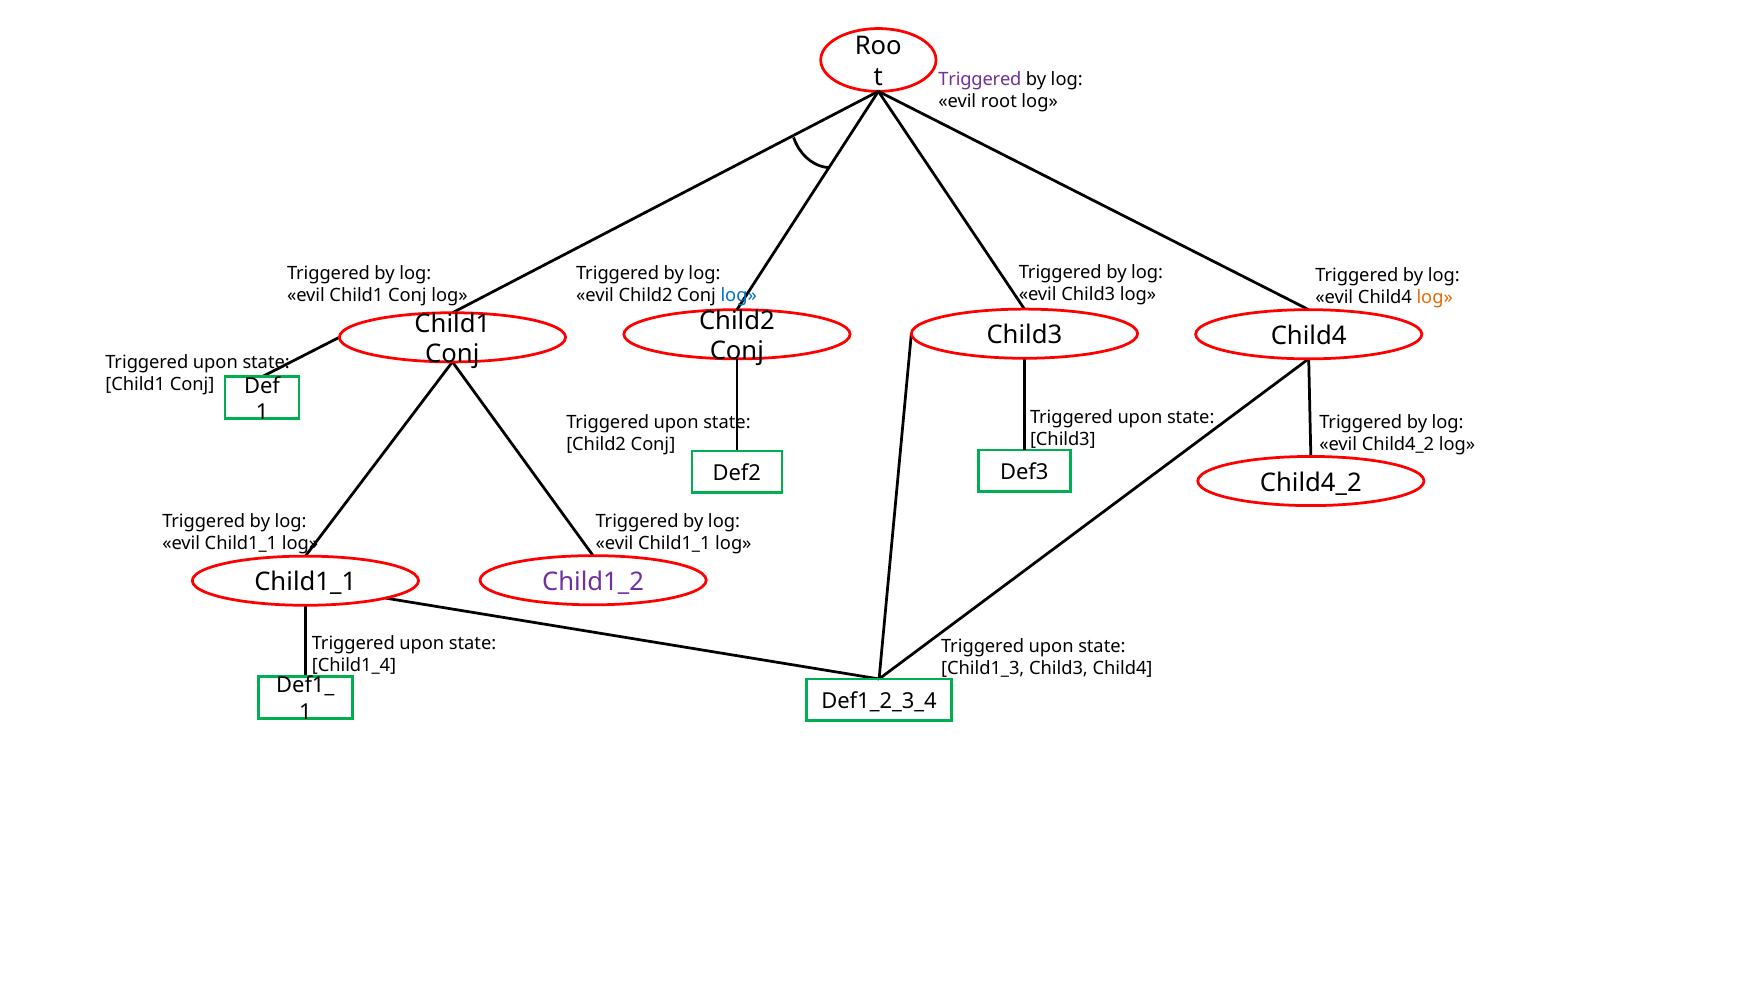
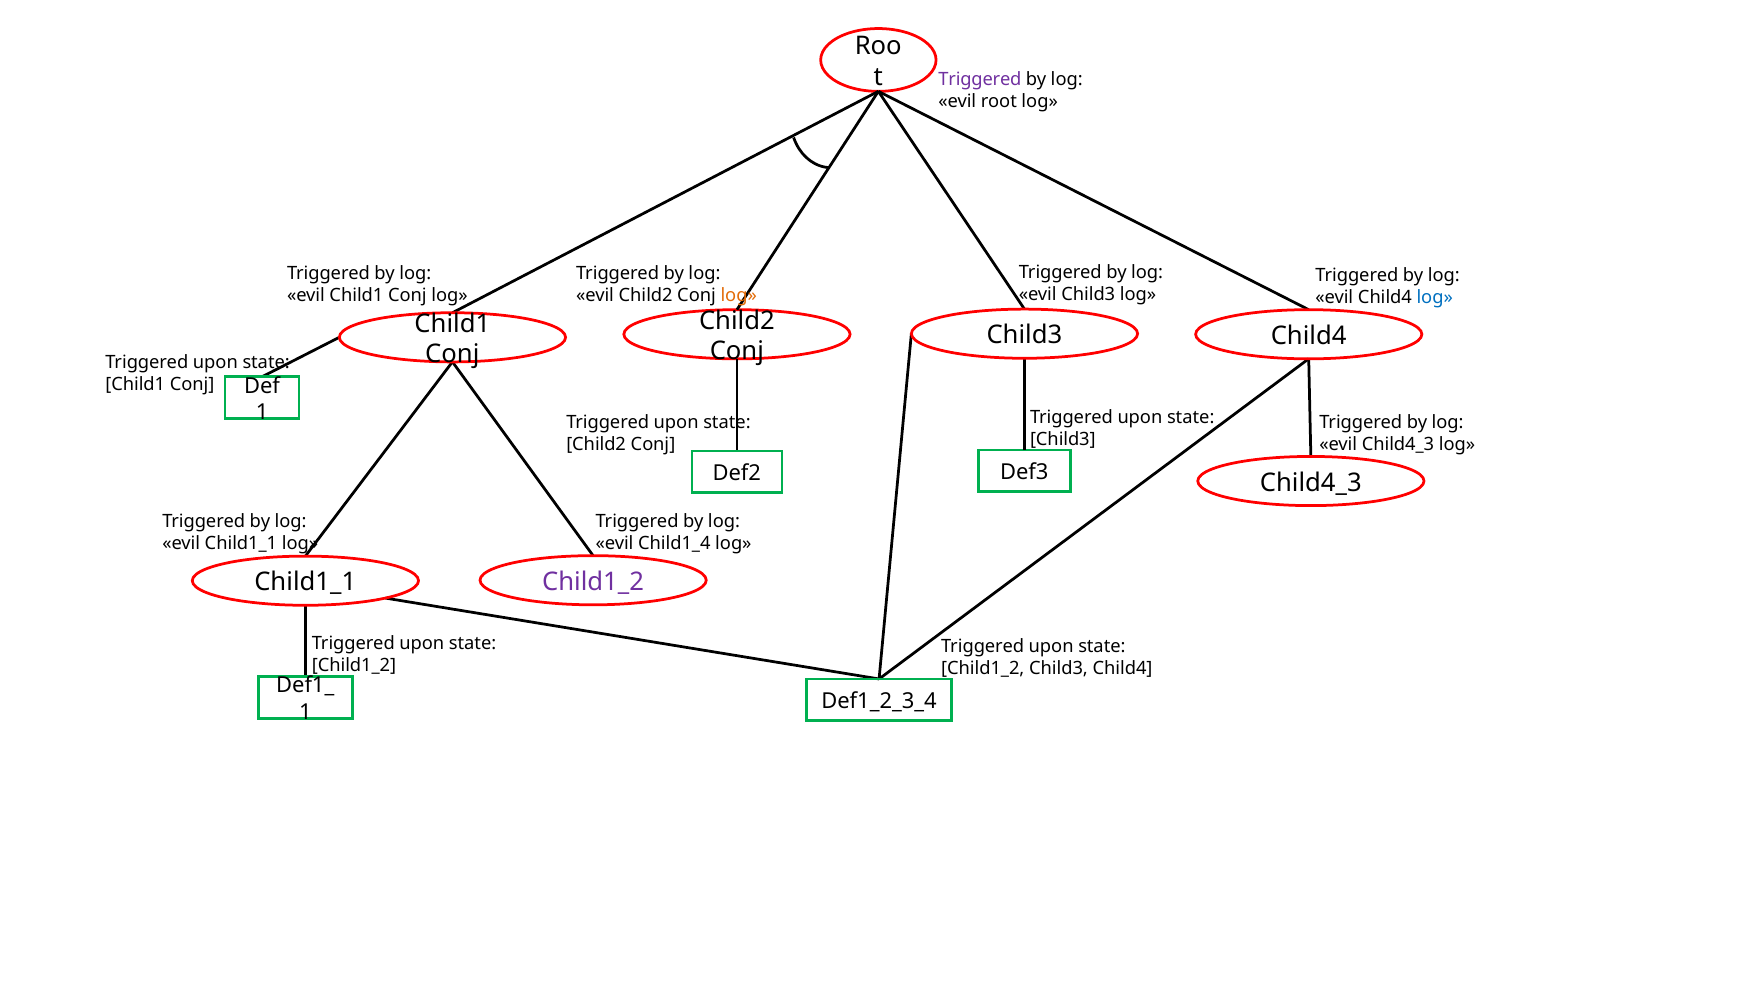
log at (739, 295) colour: blue -> orange
log at (1435, 297) colour: orange -> blue
evil Child4_2: Child4_2 -> Child4_3
Child4_2 at (1311, 483): Child4_2 -> Child4_3
Child1_1 at (674, 544): Child1_1 -> Child1_4
Child1_4 at (354, 665): Child1_4 -> Child1_2
Child1_3 at (983, 668): Child1_3 -> Child1_2
